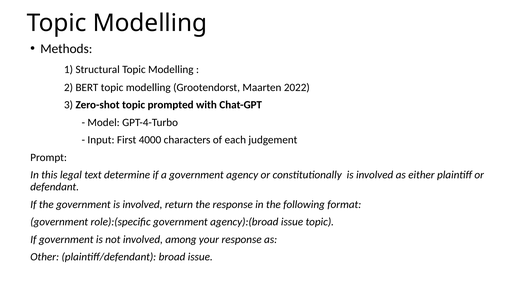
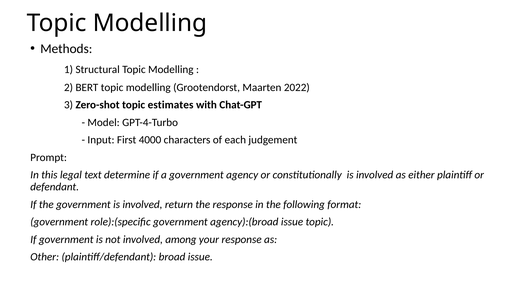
prompted: prompted -> estimates
